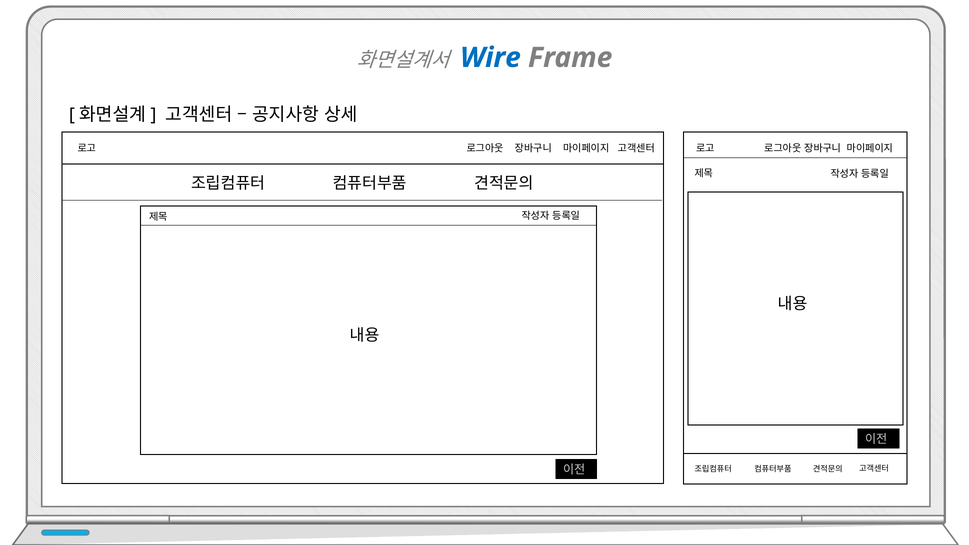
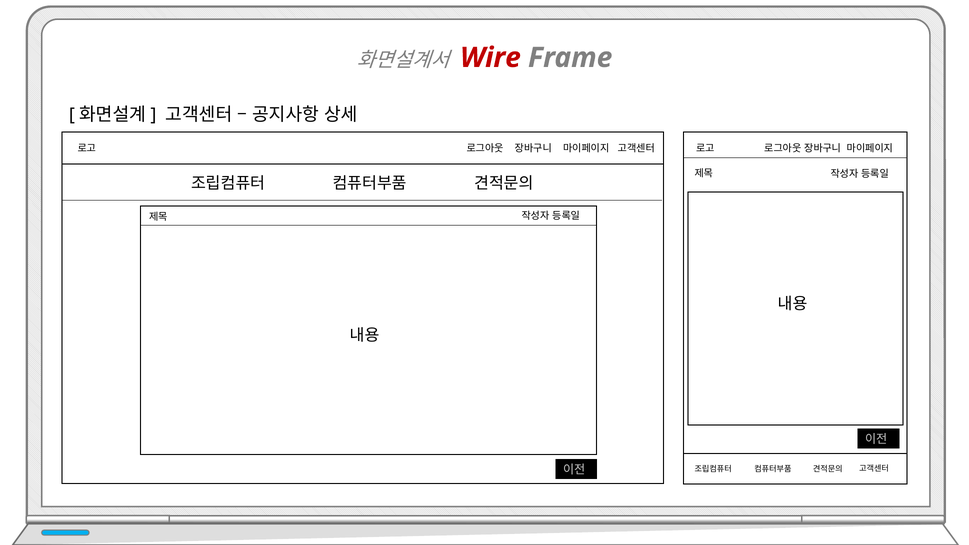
Wire colour: blue -> red
